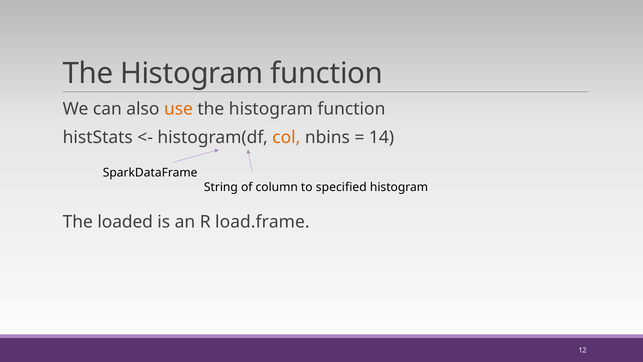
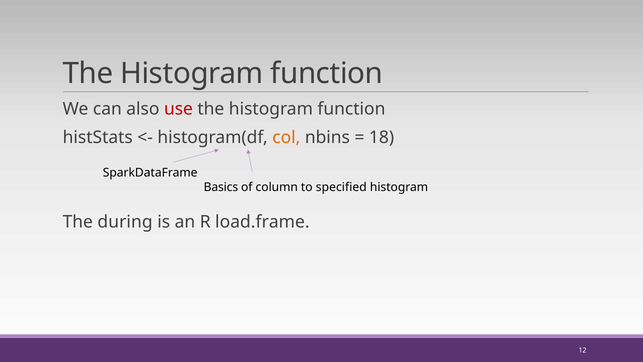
use colour: orange -> red
14: 14 -> 18
String: String -> Basics
loaded: loaded -> during
